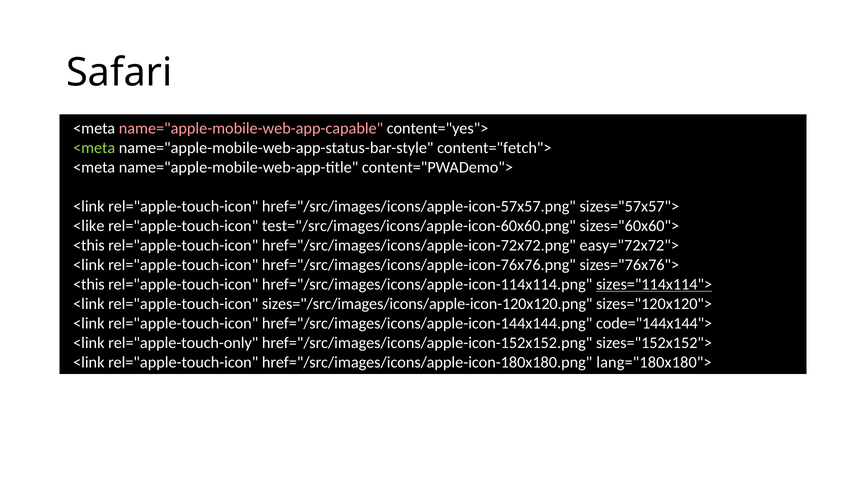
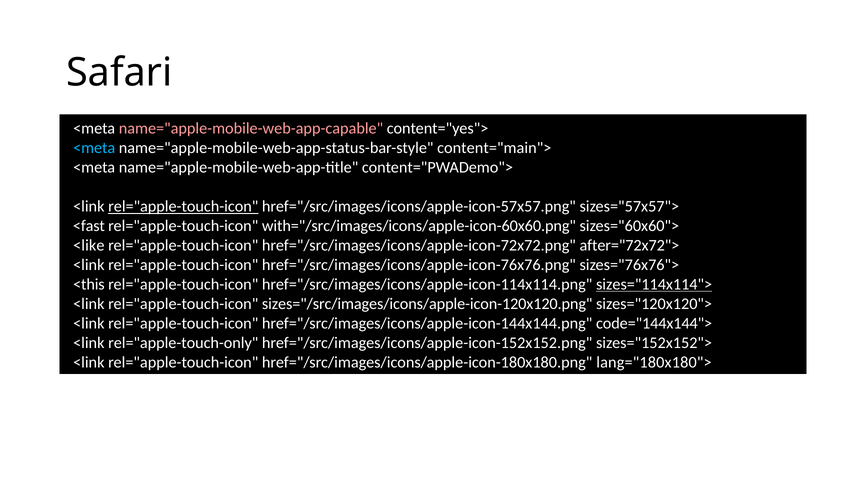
<meta at (94, 148) colour: light green -> light blue
content="fetch">: content="fetch"> -> content="main">
rel="apple-touch-icon at (183, 206) underline: none -> present
<like: <like -> <fast
test="/src/images/icons/apple-icon-60x60.png: test="/src/images/icons/apple-icon-60x60.png -> with="/src/images/icons/apple-icon-60x60.png
<this at (89, 245): <this -> <like
easy="72x72">: easy="72x72"> -> after="72x72">
